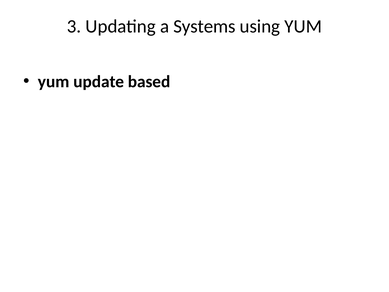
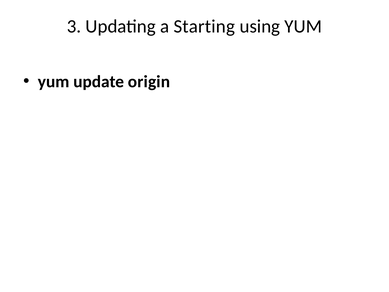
Systems: Systems -> Starting
based: based -> origin
